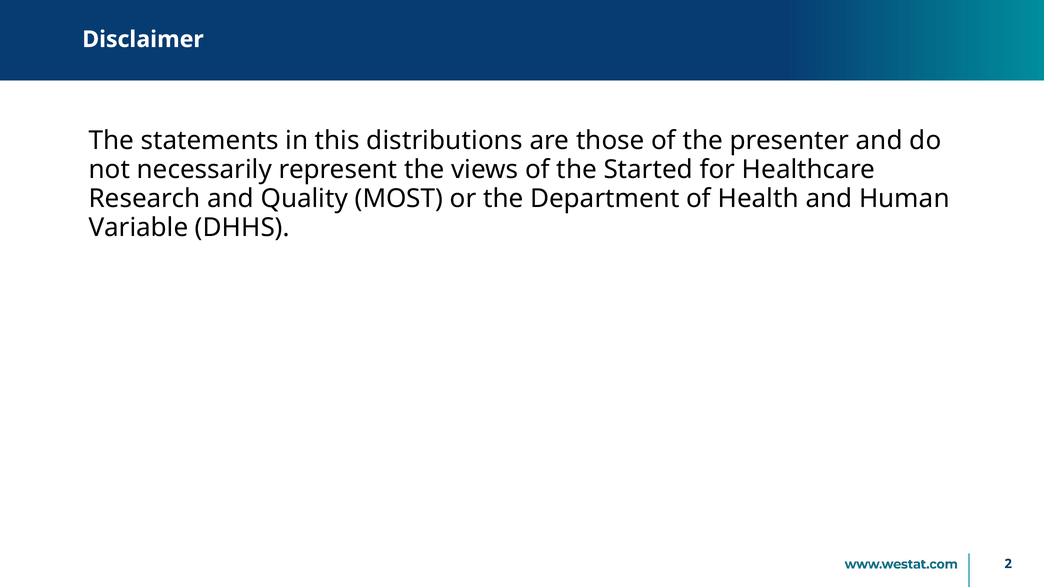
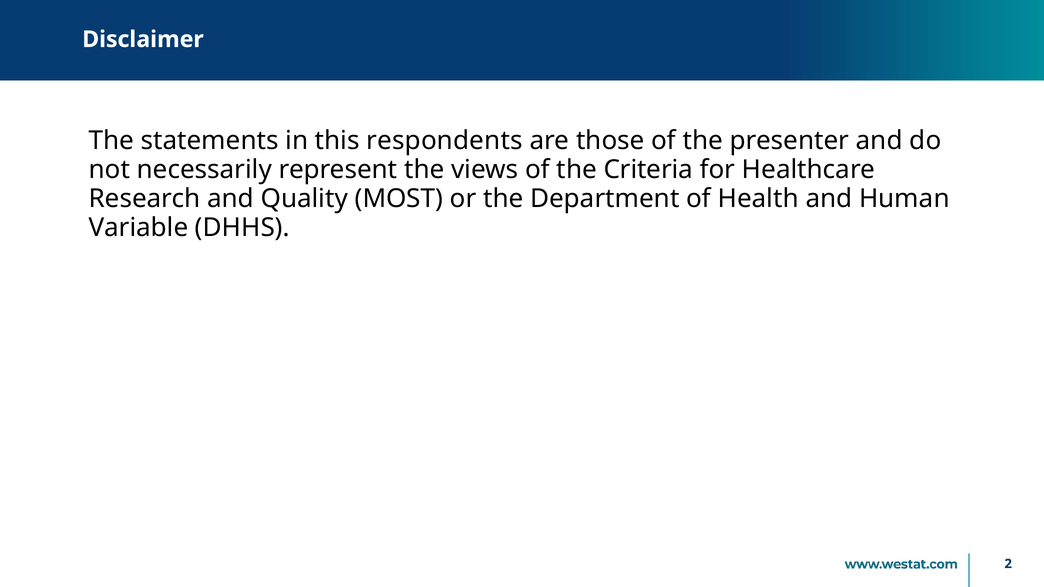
distributions: distributions -> respondents
Started: Started -> Criteria
